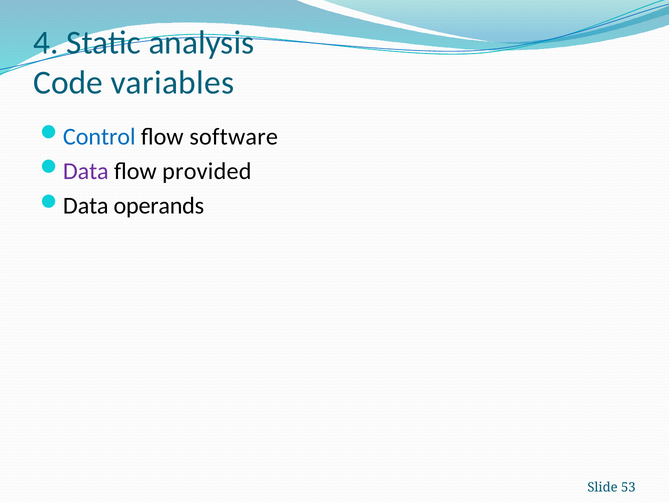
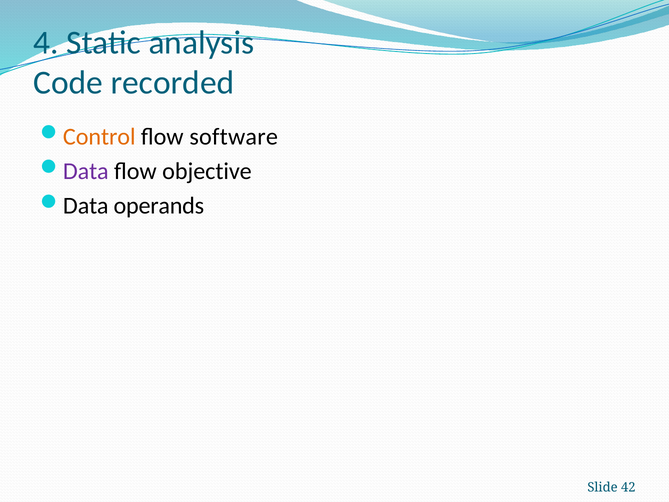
variables: variables -> recorded
Control colour: blue -> orange
provided: provided -> objective
53: 53 -> 42
